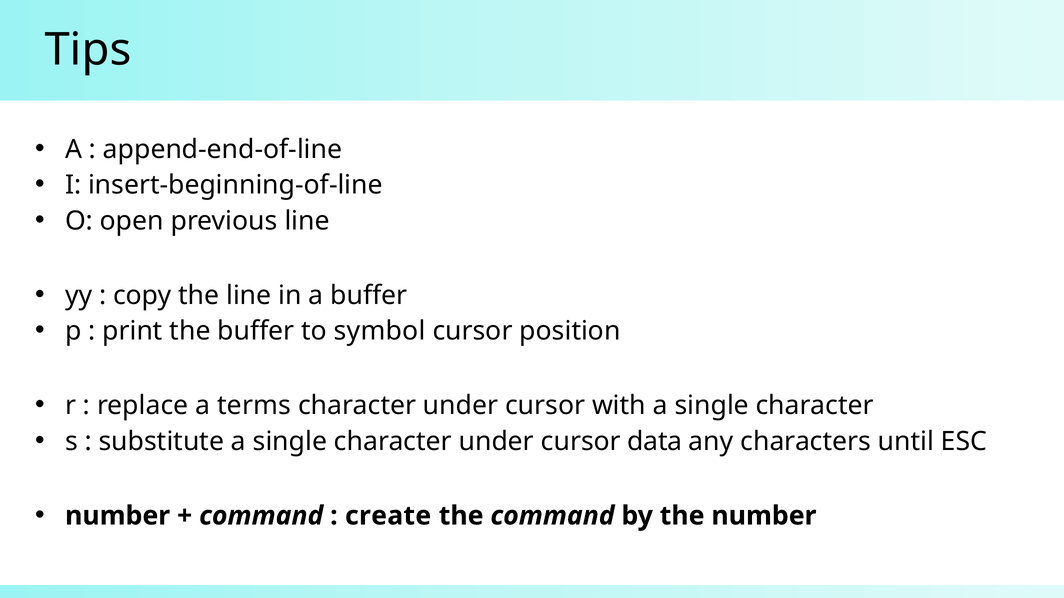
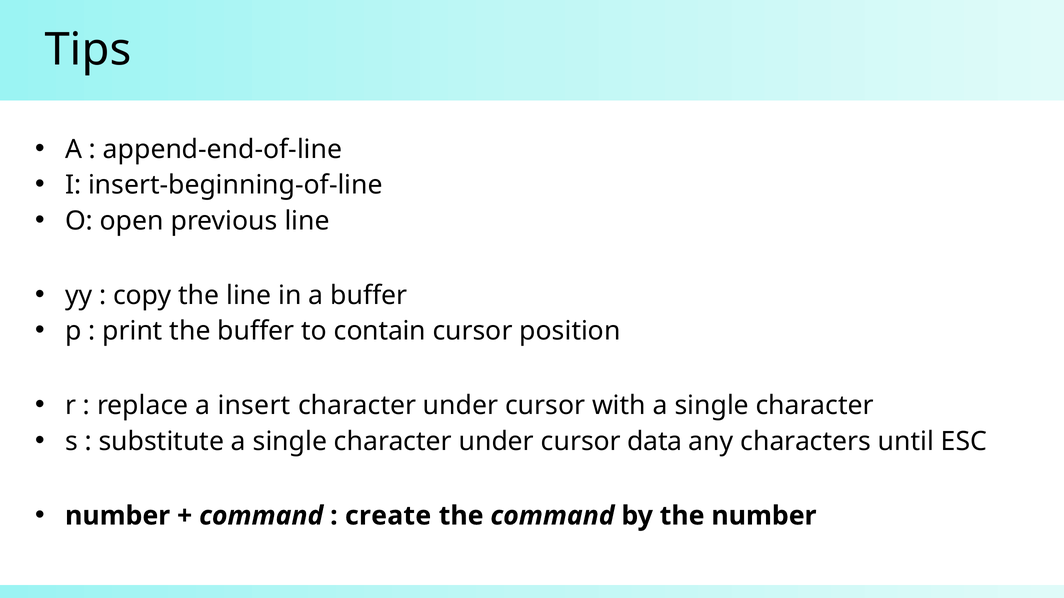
symbol: symbol -> contain
terms: terms -> insert
